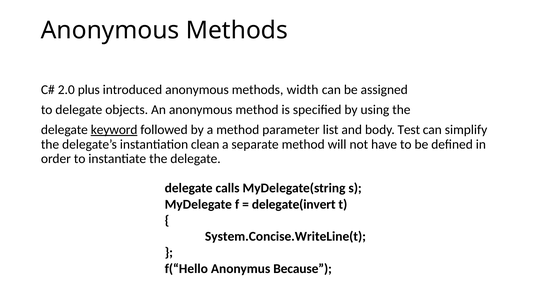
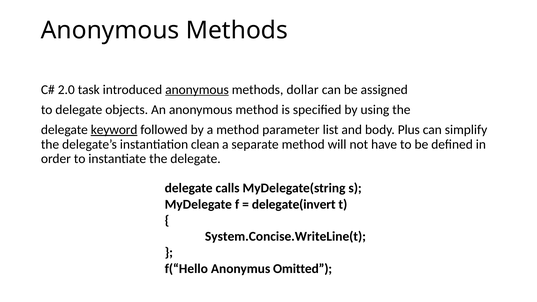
plus: plus -> task
anonymous at (197, 90) underline: none -> present
width: width -> dollar
Test: Test -> Plus
Because: Because -> Omitted
